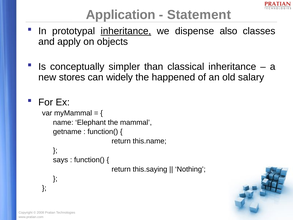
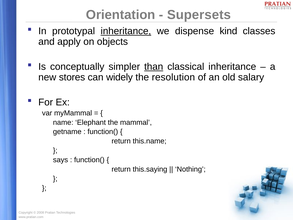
Application: Application -> Orientation
Statement: Statement -> Supersets
also: also -> kind
than underline: none -> present
happened: happened -> resolution
